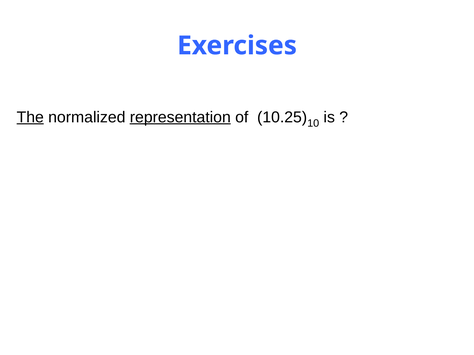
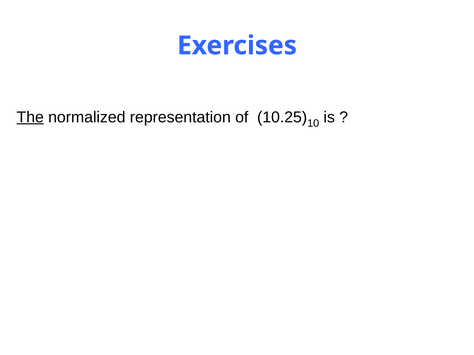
representation underline: present -> none
